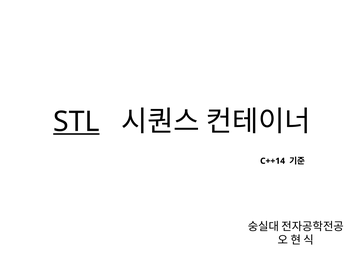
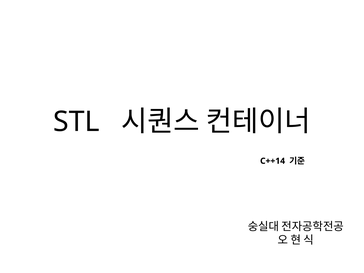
STL underline: present -> none
